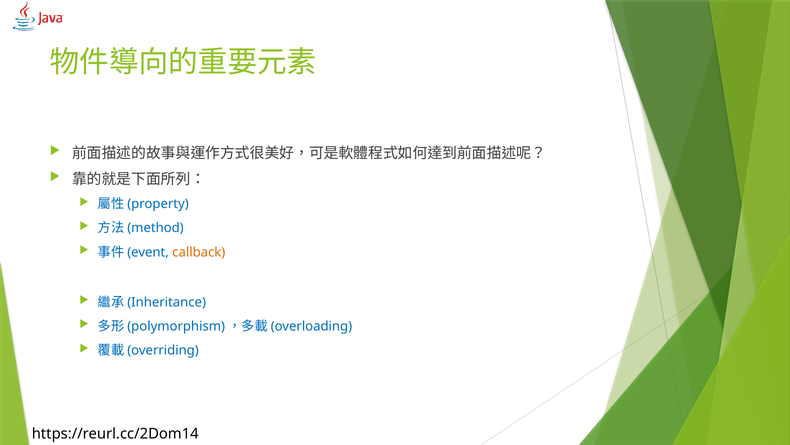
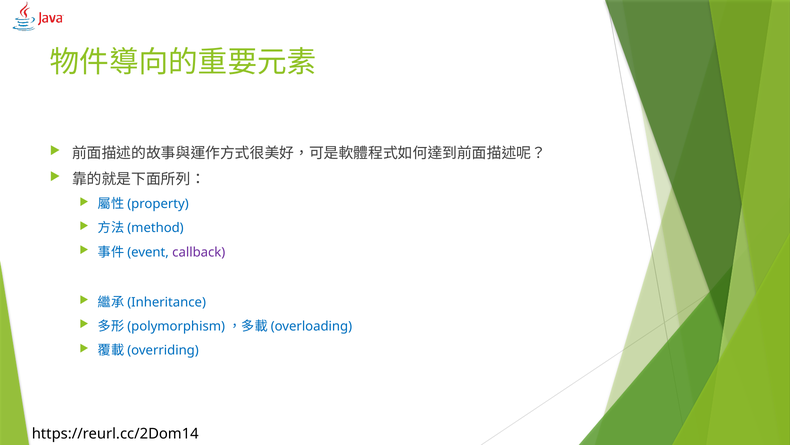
callback colour: orange -> purple
